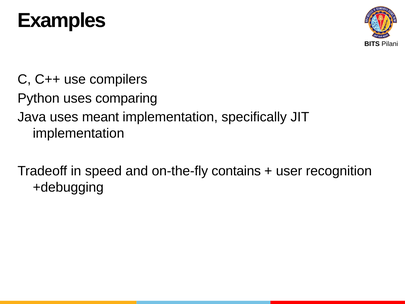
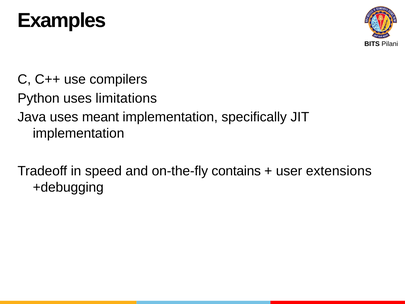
comparing: comparing -> limitations
recognition: recognition -> extensions
